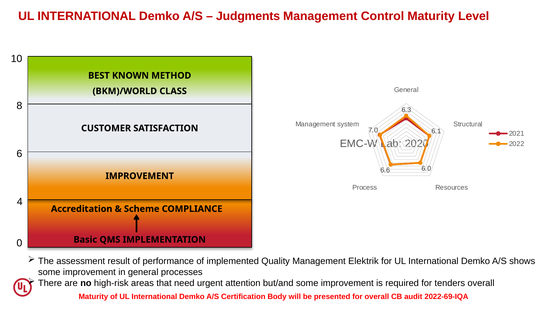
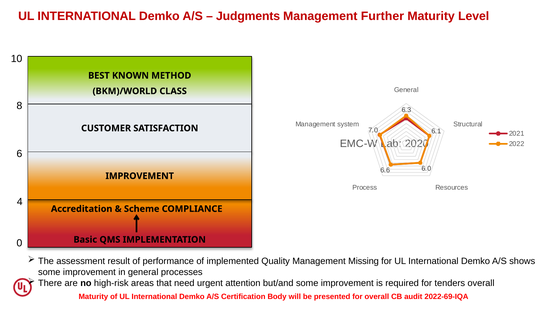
Control: Control -> Further
Elektrik: Elektrik -> Missing
